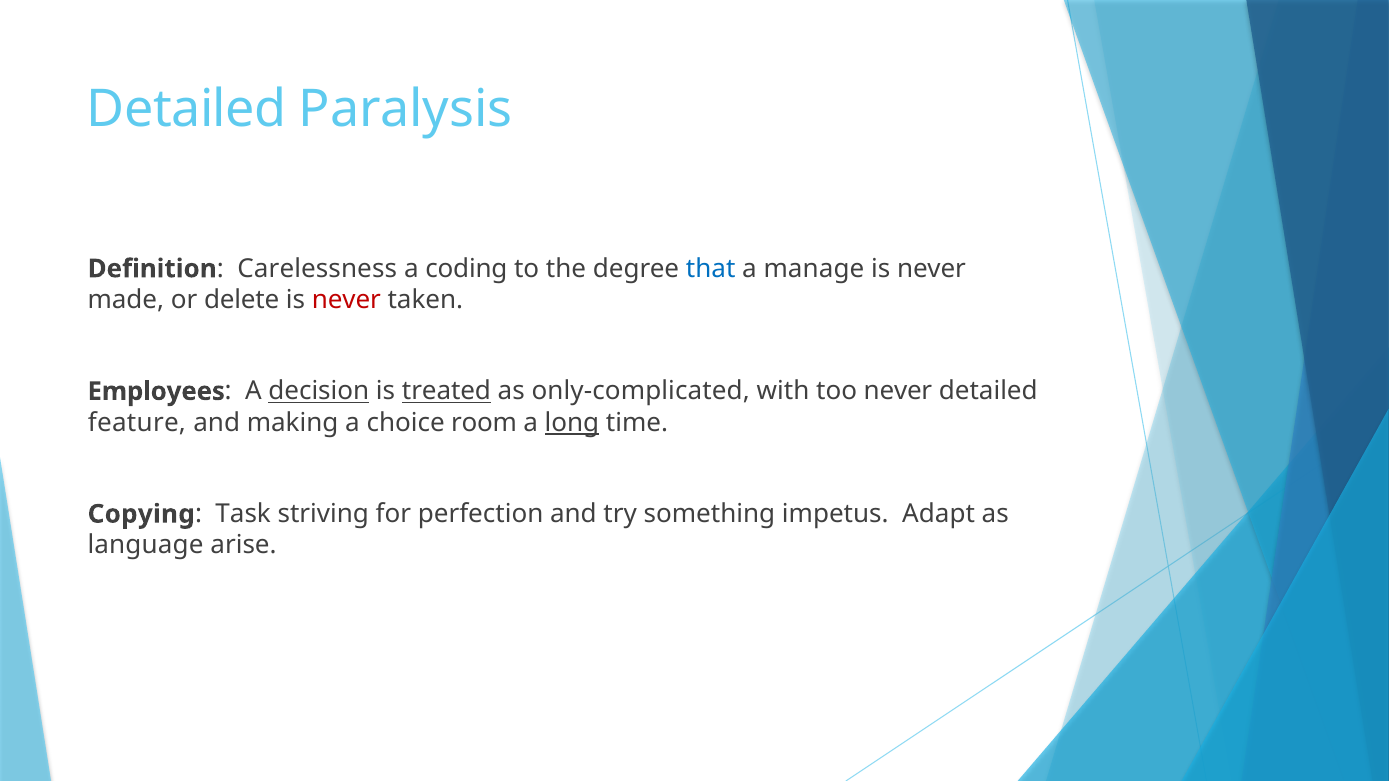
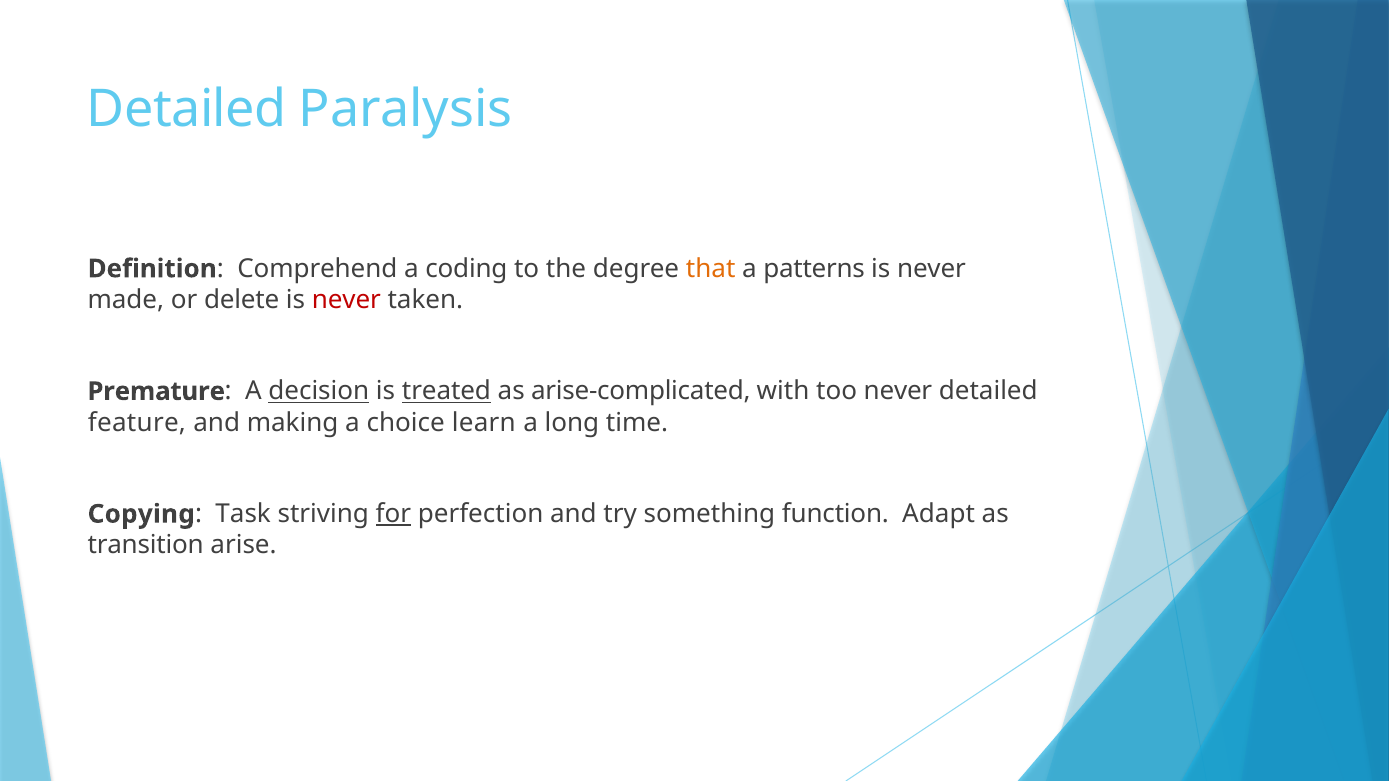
Carelessness: Carelessness -> Comprehend
that colour: blue -> orange
manage: manage -> patterns
Employees: Employees -> Premature
only-complicated: only-complicated -> arise-complicated
room: room -> learn
long underline: present -> none
for underline: none -> present
impetus: impetus -> function
language: language -> transition
